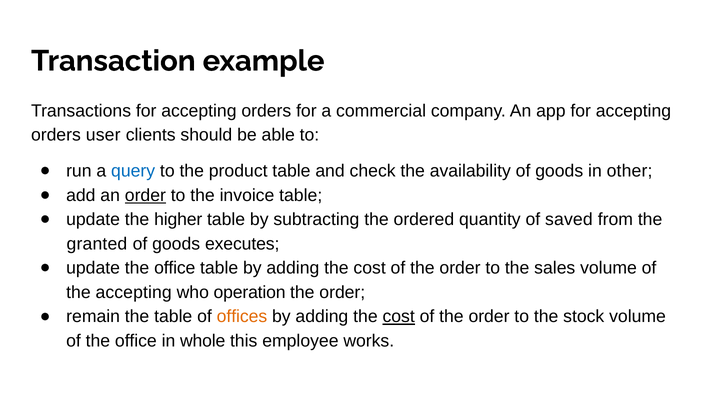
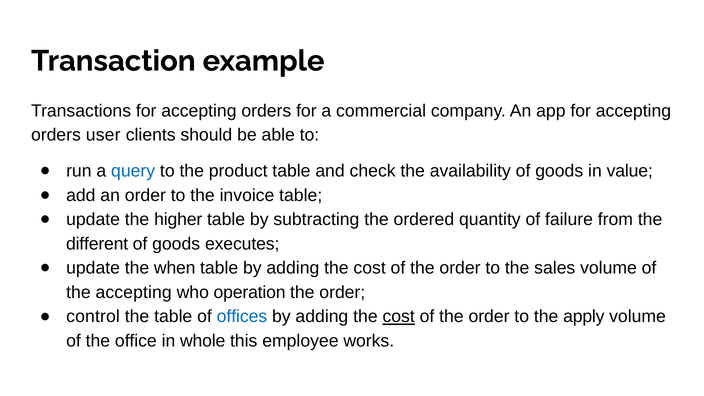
other: other -> value
order at (145, 195) underline: present -> none
saved: saved -> failure
granted: granted -> different
update the office: office -> when
remain: remain -> control
offices colour: orange -> blue
stock: stock -> apply
